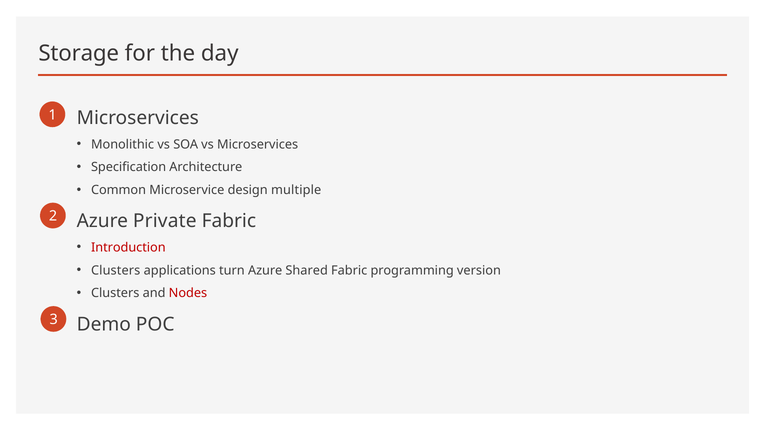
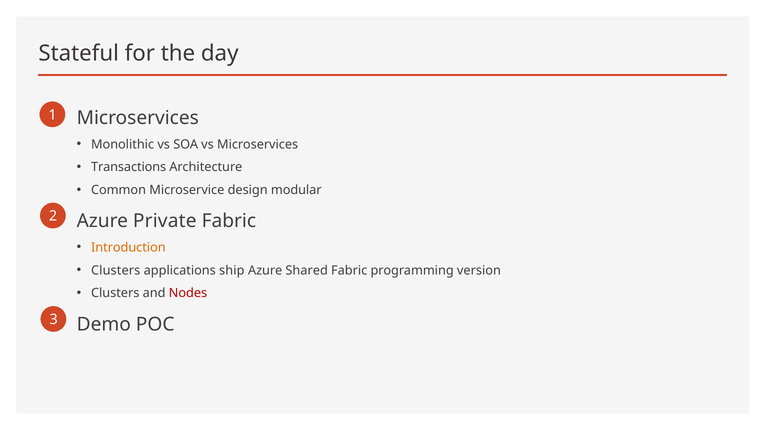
Storage: Storage -> Stateful
Specification: Specification -> Transactions
multiple: multiple -> modular
Introduction colour: red -> orange
turn: turn -> ship
